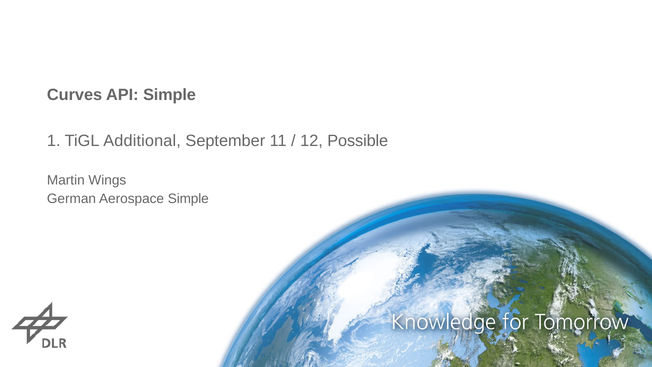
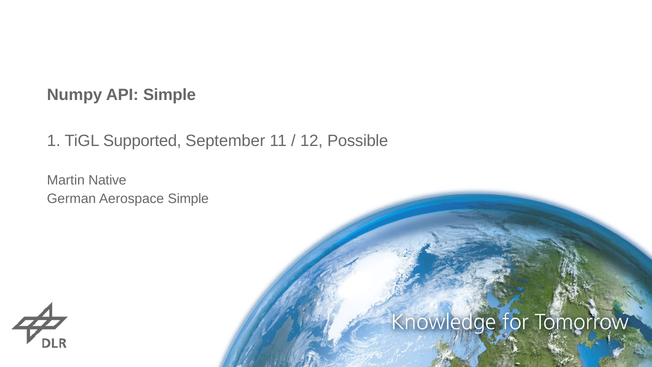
Curves: Curves -> Numpy
Additional: Additional -> Supported
Wings: Wings -> Native
